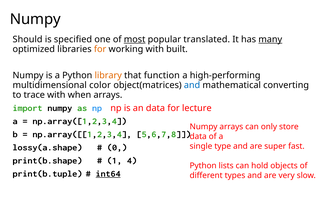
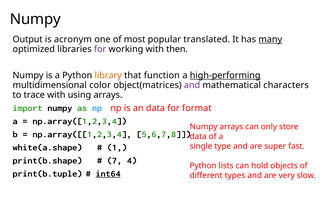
Should: Should -> Output
specified: specified -> acronym
most underline: present -> none
for at (100, 49) colour: orange -> purple
built: built -> then
high-performing underline: none -> present
and at (192, 85) colour: blue -> purple
converting: converting -> characters
when: when -> using
lecture: lecture -> format
lossy(a.shape: lossy(a.shape -> white(a.shape
0: 0 -> 1
1: 1 -> 7
